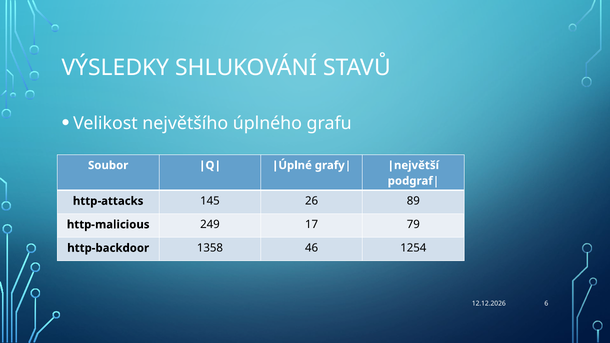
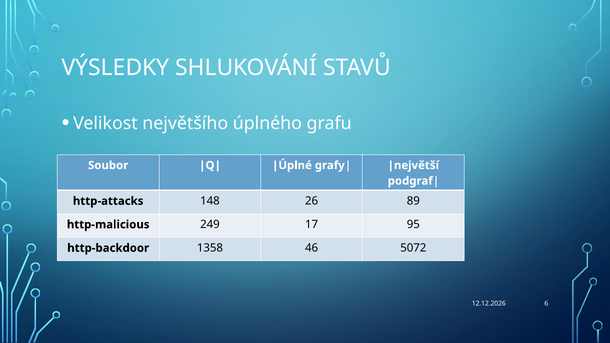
145: 145 -> 148
79: 79 -> 95
1254: 1254 -> 5072
